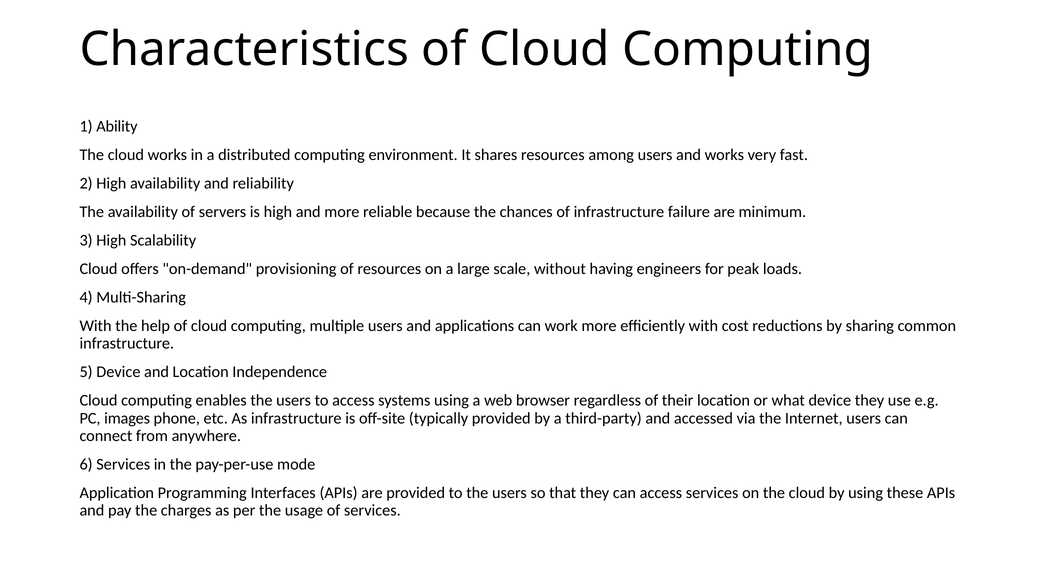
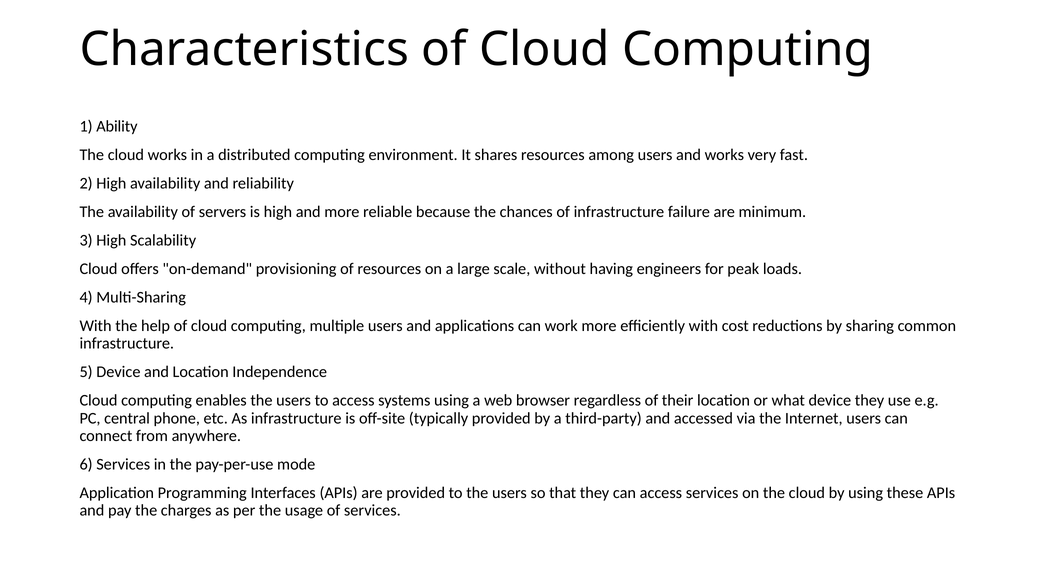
images: images -> central
